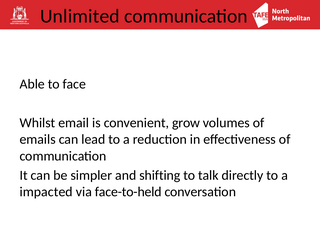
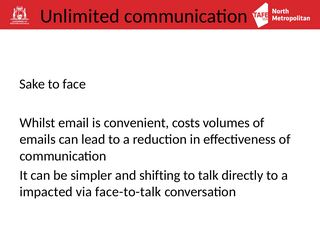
Able: Able -> Sake
grow: grow -> costs
face-to-held: face-to-held -> face-to-talk
